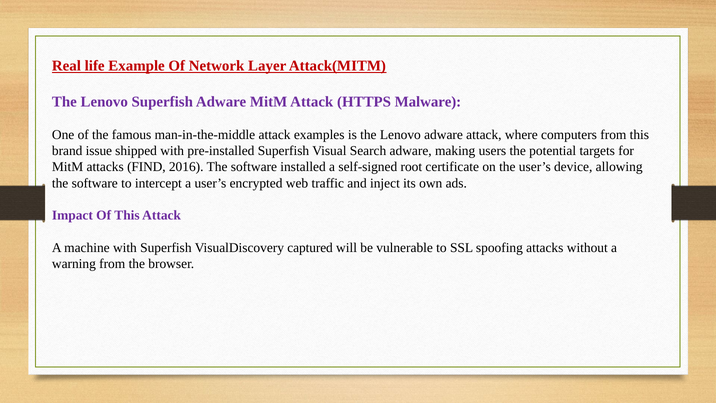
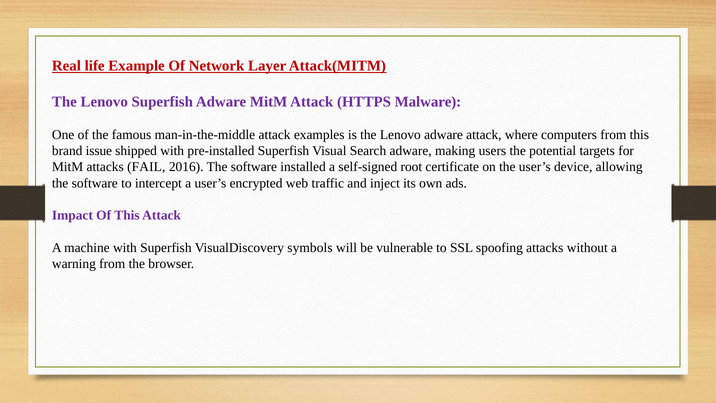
FIND: FIND -> FAIL
captured: captured -> symbols
